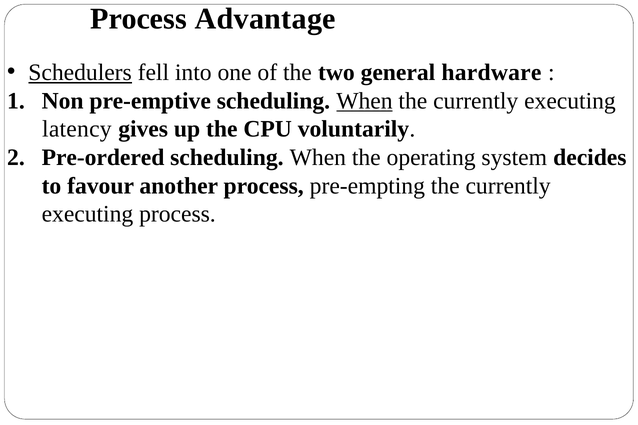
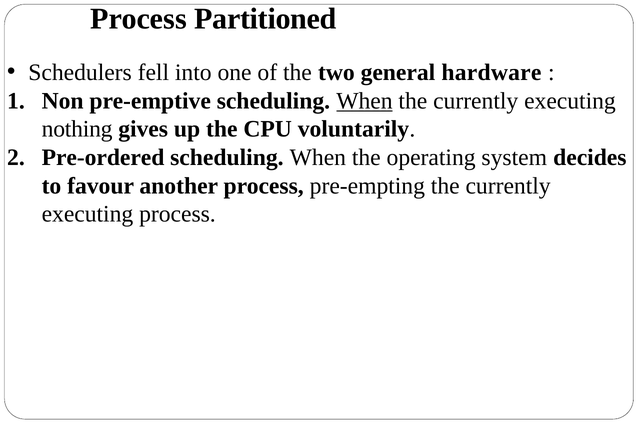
Advantage: Advantage -> Partitioned
Schedulers underline: present -> none
latency: latency -> nothing
